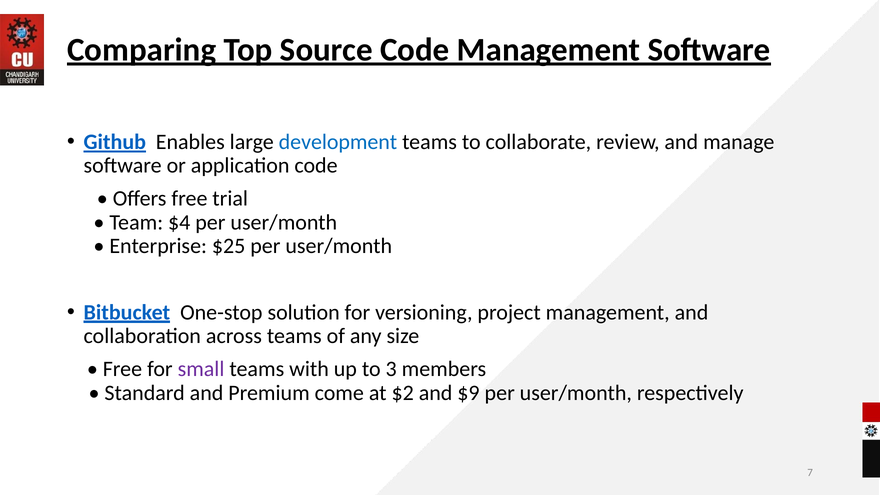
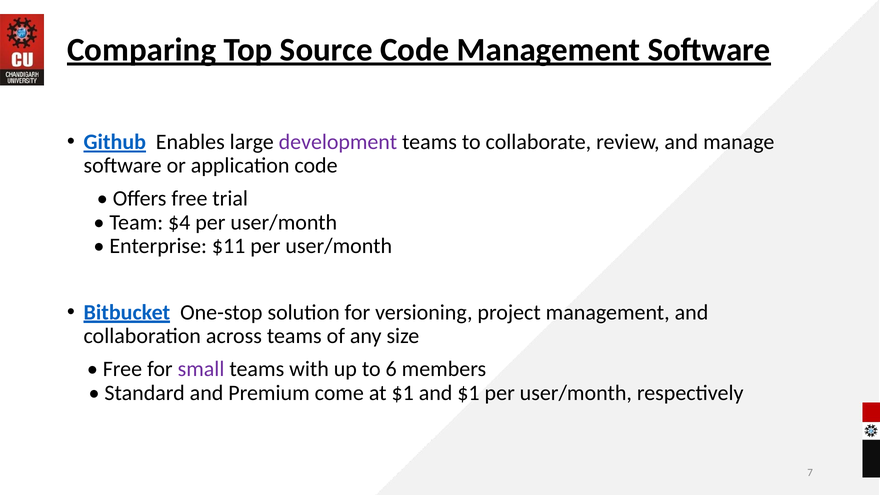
development colour: blue -> purple
$25: $25 -> $11
3: 3 -> 6
at $2: $2 -> $1
and $9: $9 -> $1
